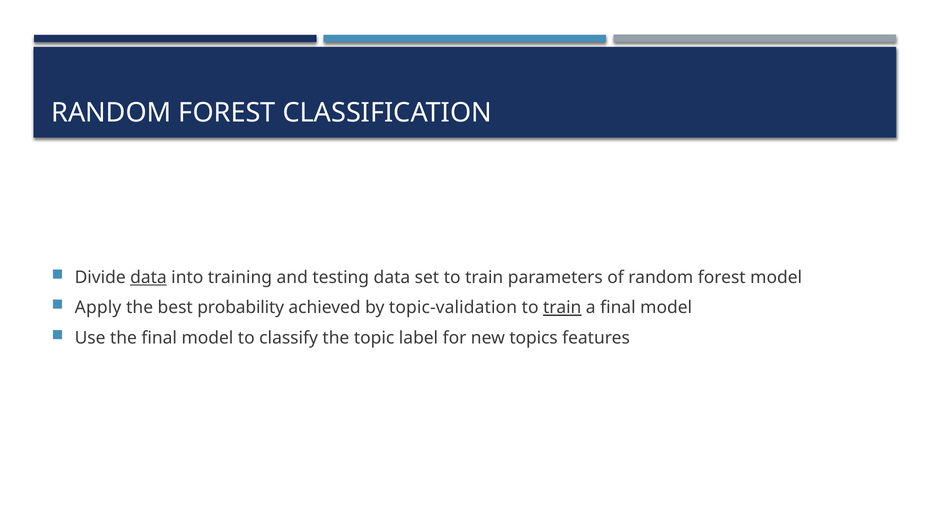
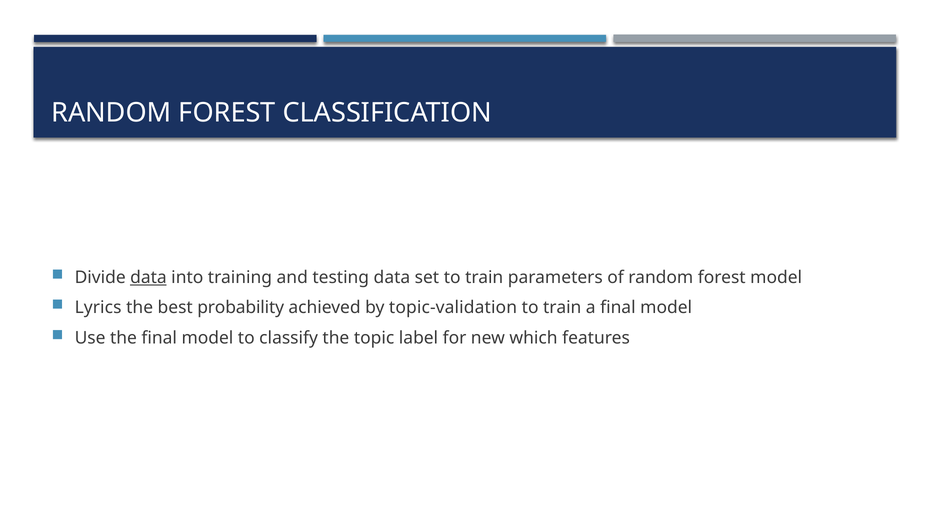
Apply: Apply -> Lyrics
train at (562, 308) underline: present -> none
topics: topics -> which
